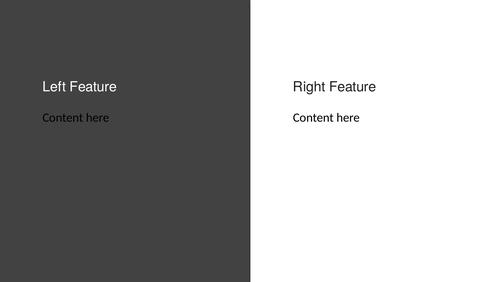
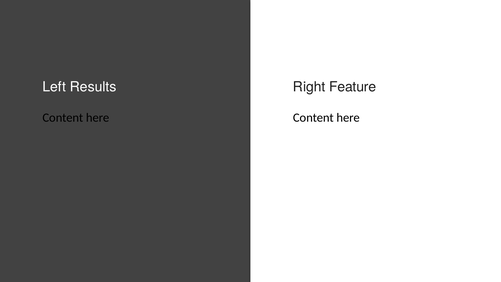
Left Feature: Feature -> Results
